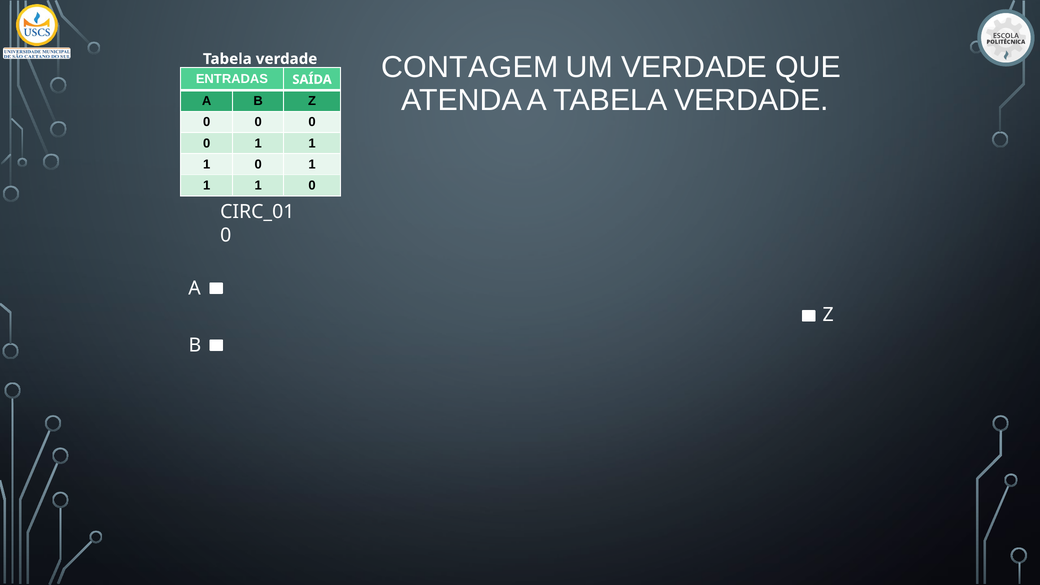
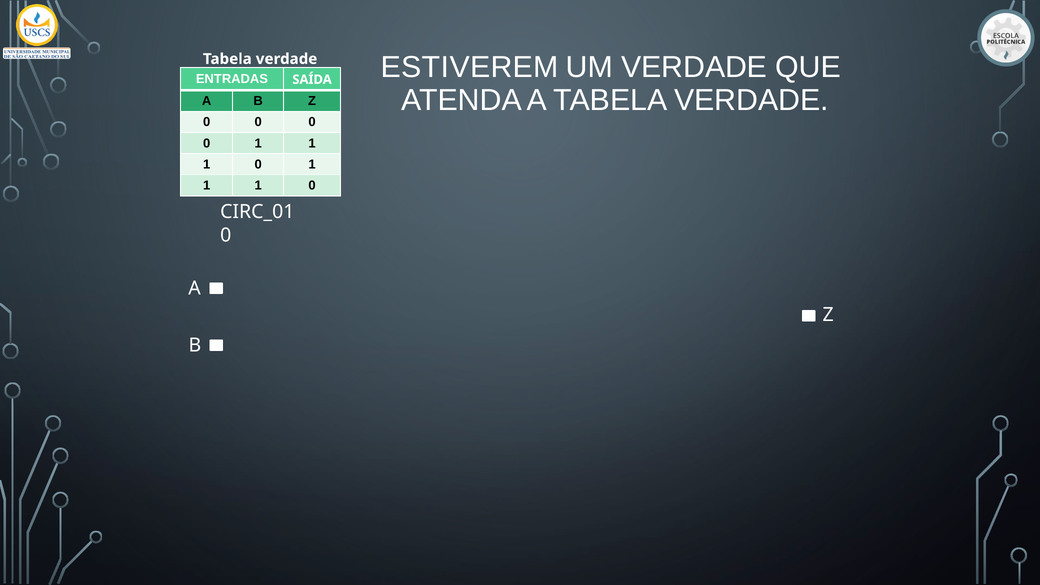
CONTAGEM: CONTAGEM -> ESTIVEREM
